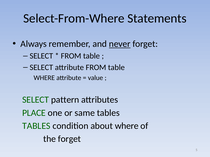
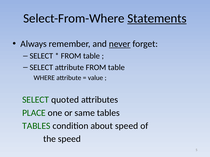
Statements underline: none -> present
pattern: pattern -> quoted
about where: where -> speed
the forget: forget -> speed
